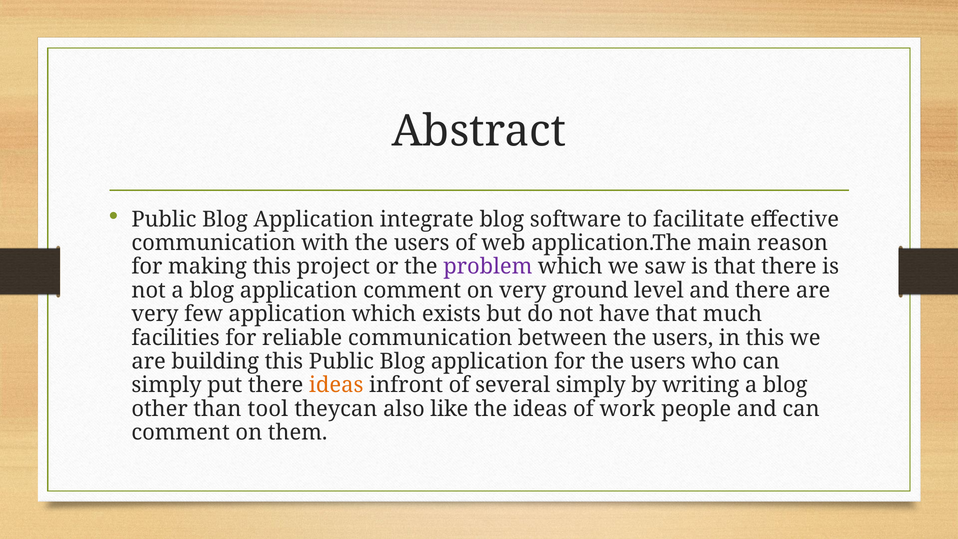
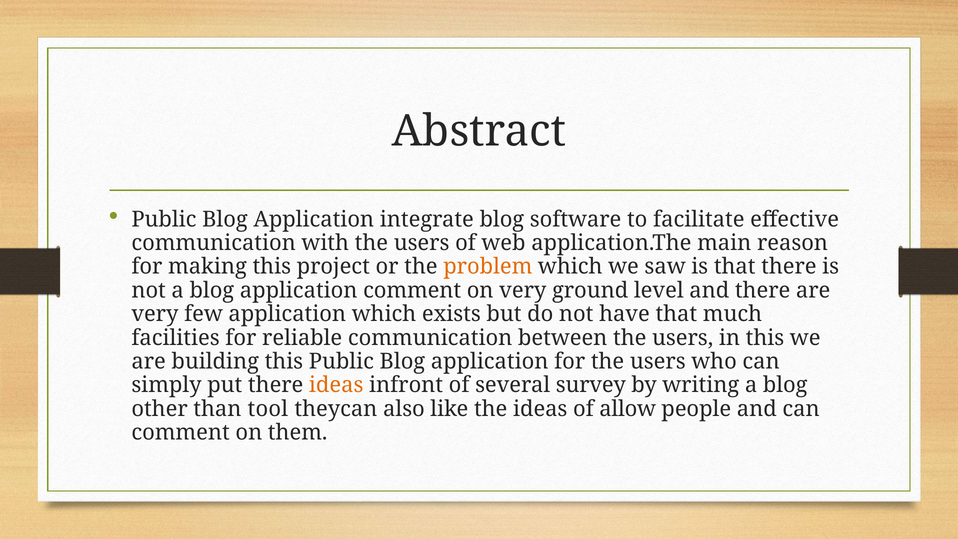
problem colour: purple -> orange
several simply: simply -> survey
work: work -> allow
